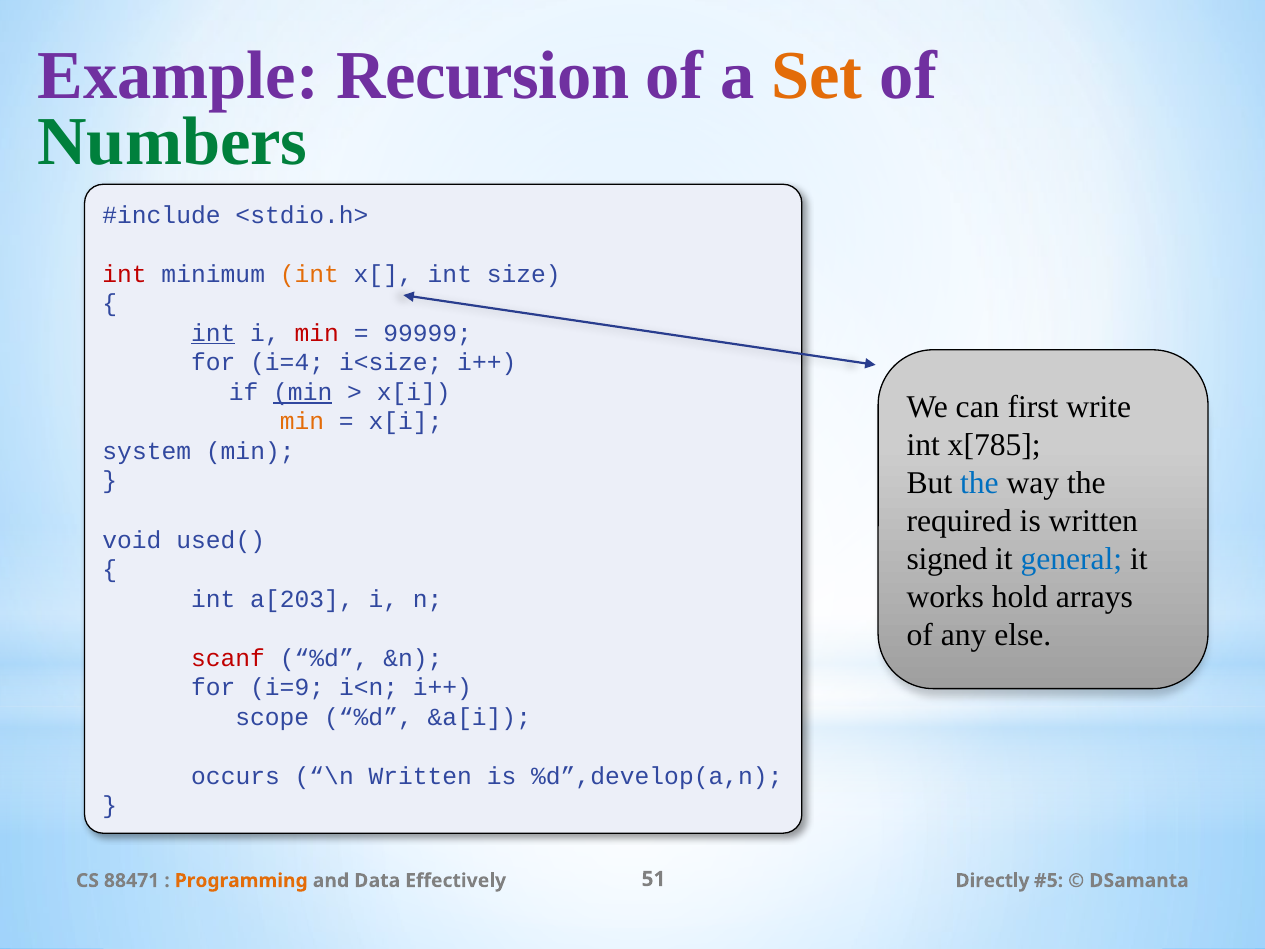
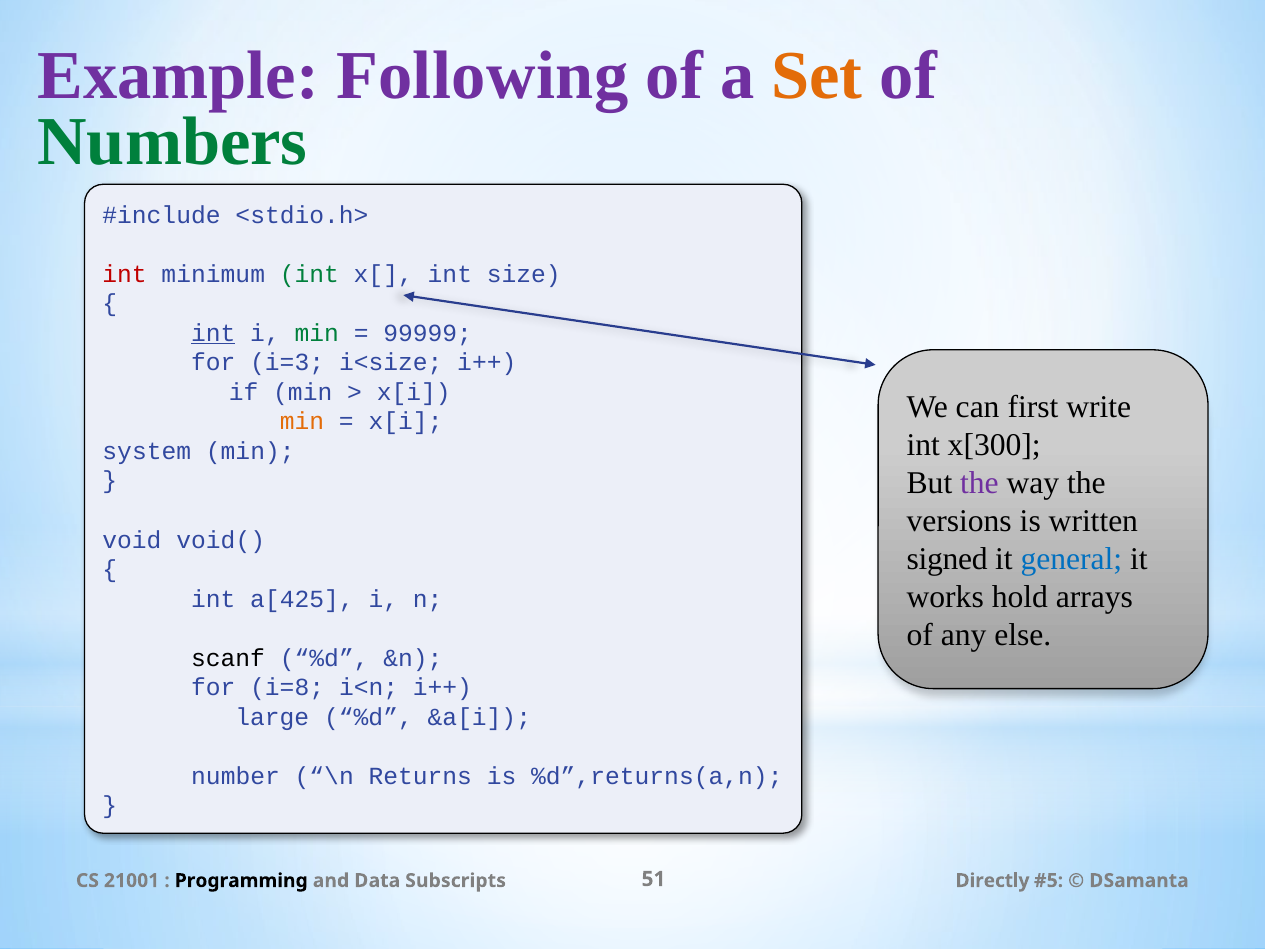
Recursion: Recursion -> Following
int at (309, 274) colour: orange -> green
min at (317, 333) colour: red -> green
i=4: i=4 -> i=3
min at (303, 392) underline: present -> none
x[785: x[785 -> x[300
the at (979, 483) colour: blue -> purple
required: required -> versions
used(: used( -> void(
a[203: a[203 -> a[425
scanf colour: red -> black
i=9: i=9 -> i=8
scope: scope -> large
occurs: occurs -> number
\n Written: Written -> Returns
%d”,develop(a,n: %d”,develop(a,n -> %d”,returns(a,n
88471: 88471 -> 21001
Programming colour: orange -> black
Effectively: Effectively -> Subscripts
